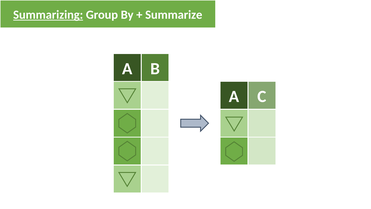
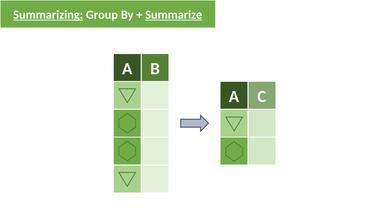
Summarize underline: none -> present
